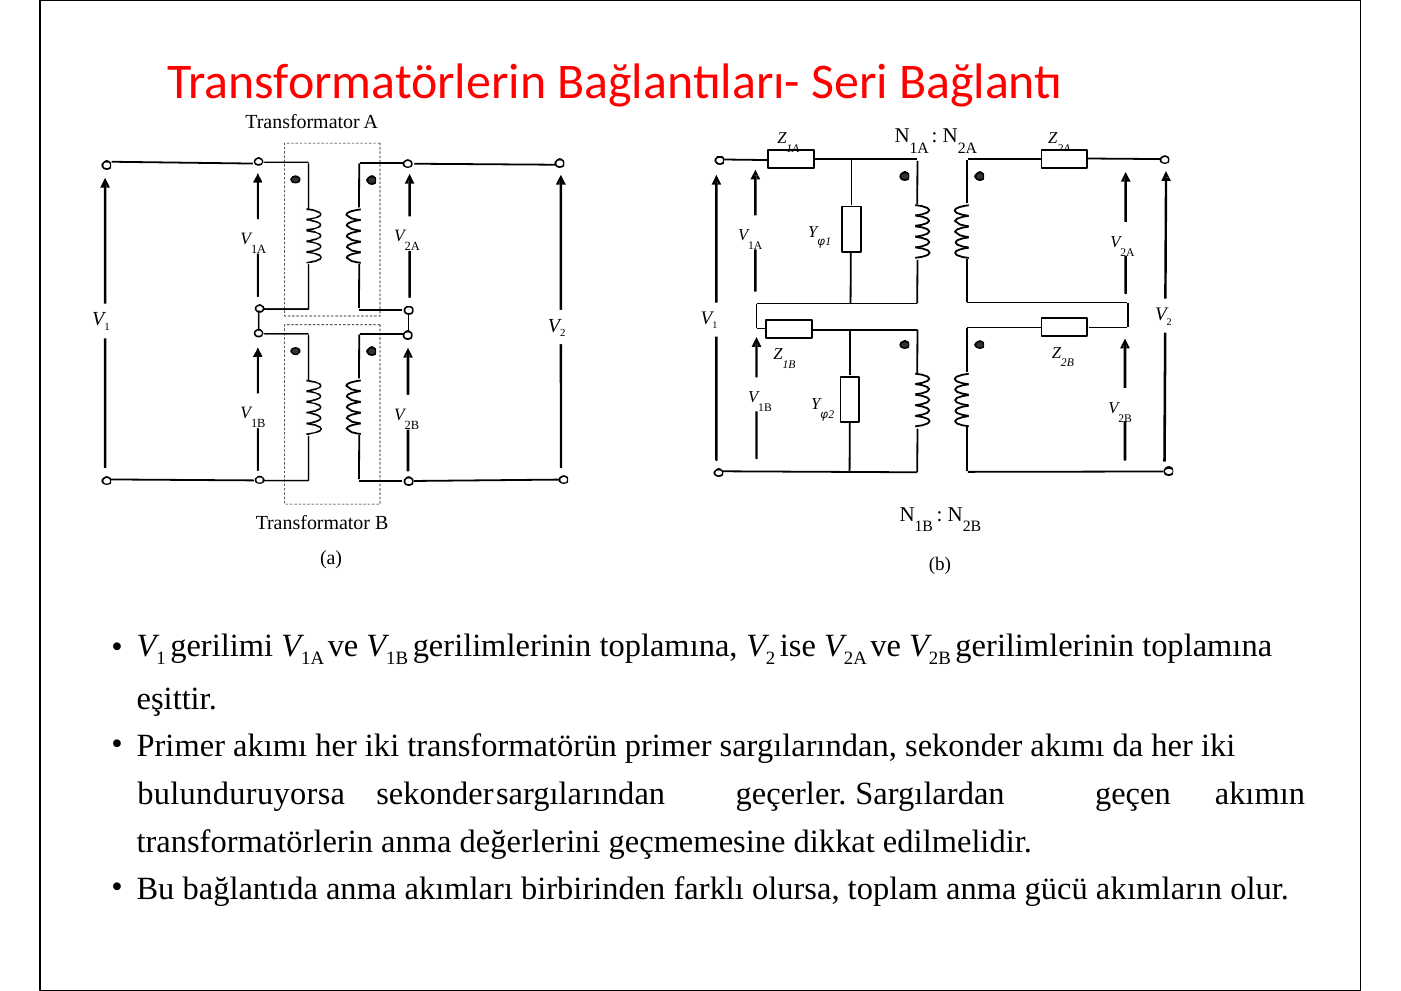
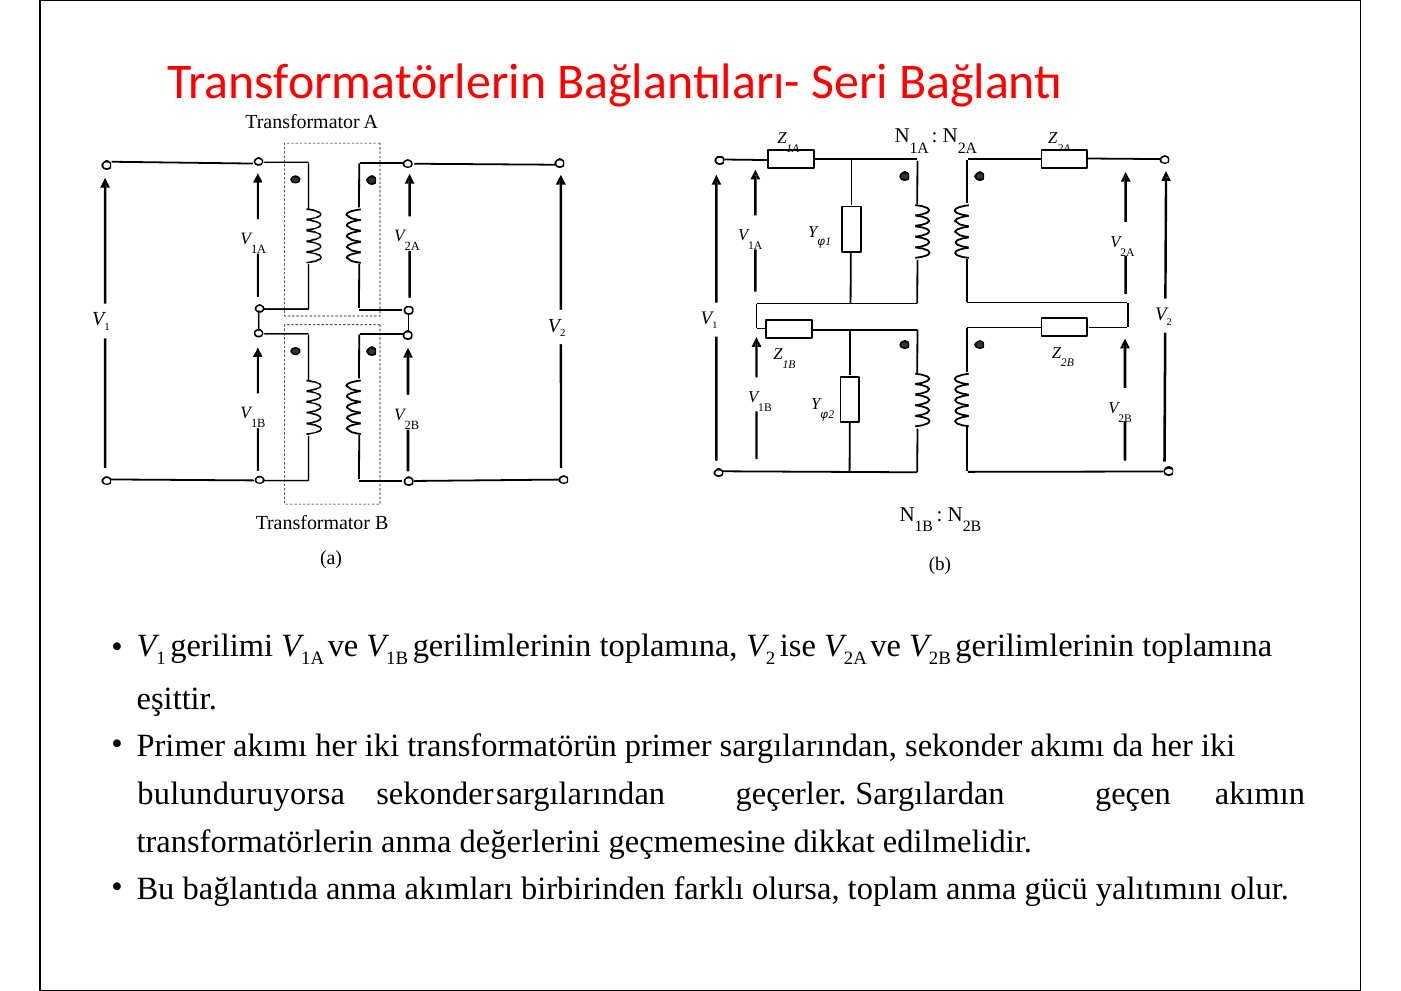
akımların: akımların -> yalıtımını
